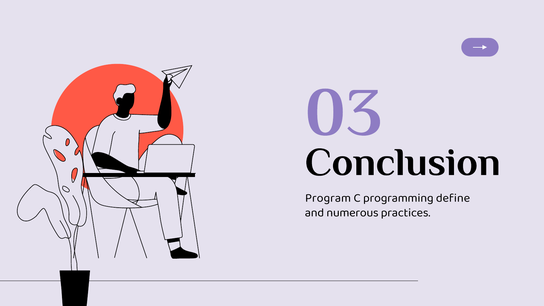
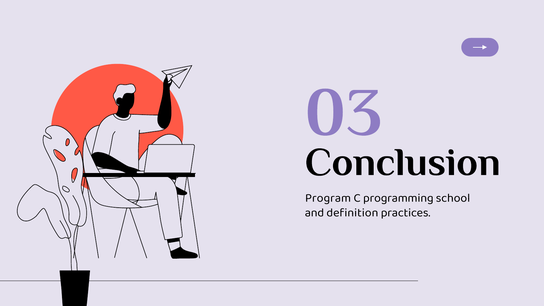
define: define -> school
numerous: numerous -> definition
